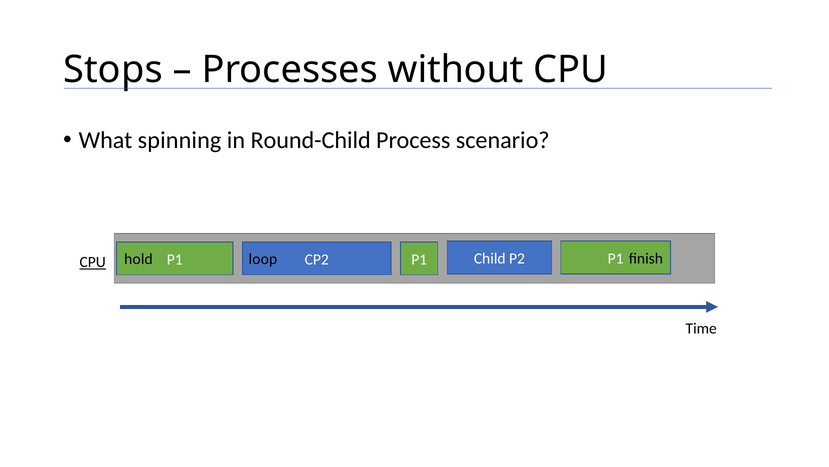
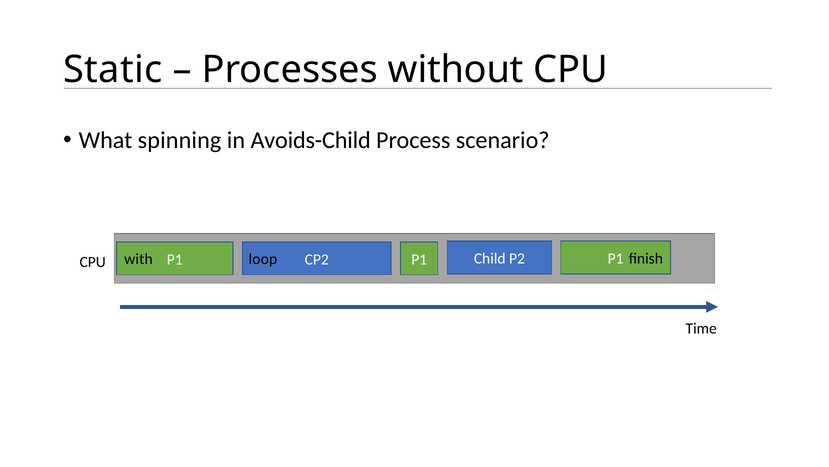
Stops: Stops -> Static
Round-Child: Round-Child -> Avoids-Child
hold: hold -> with
CPU at (93, 262) underline: present -> none
